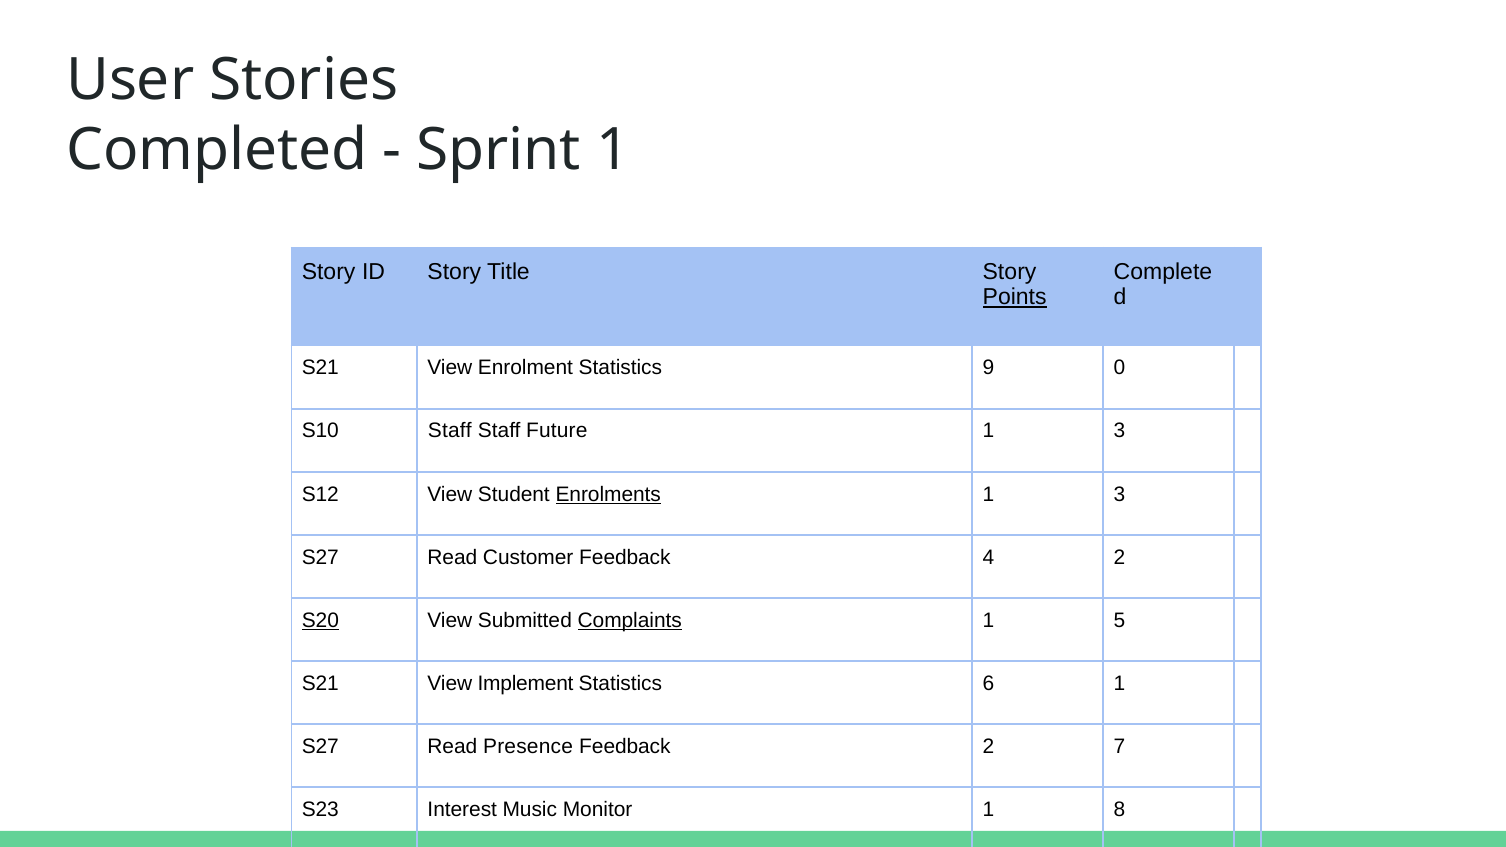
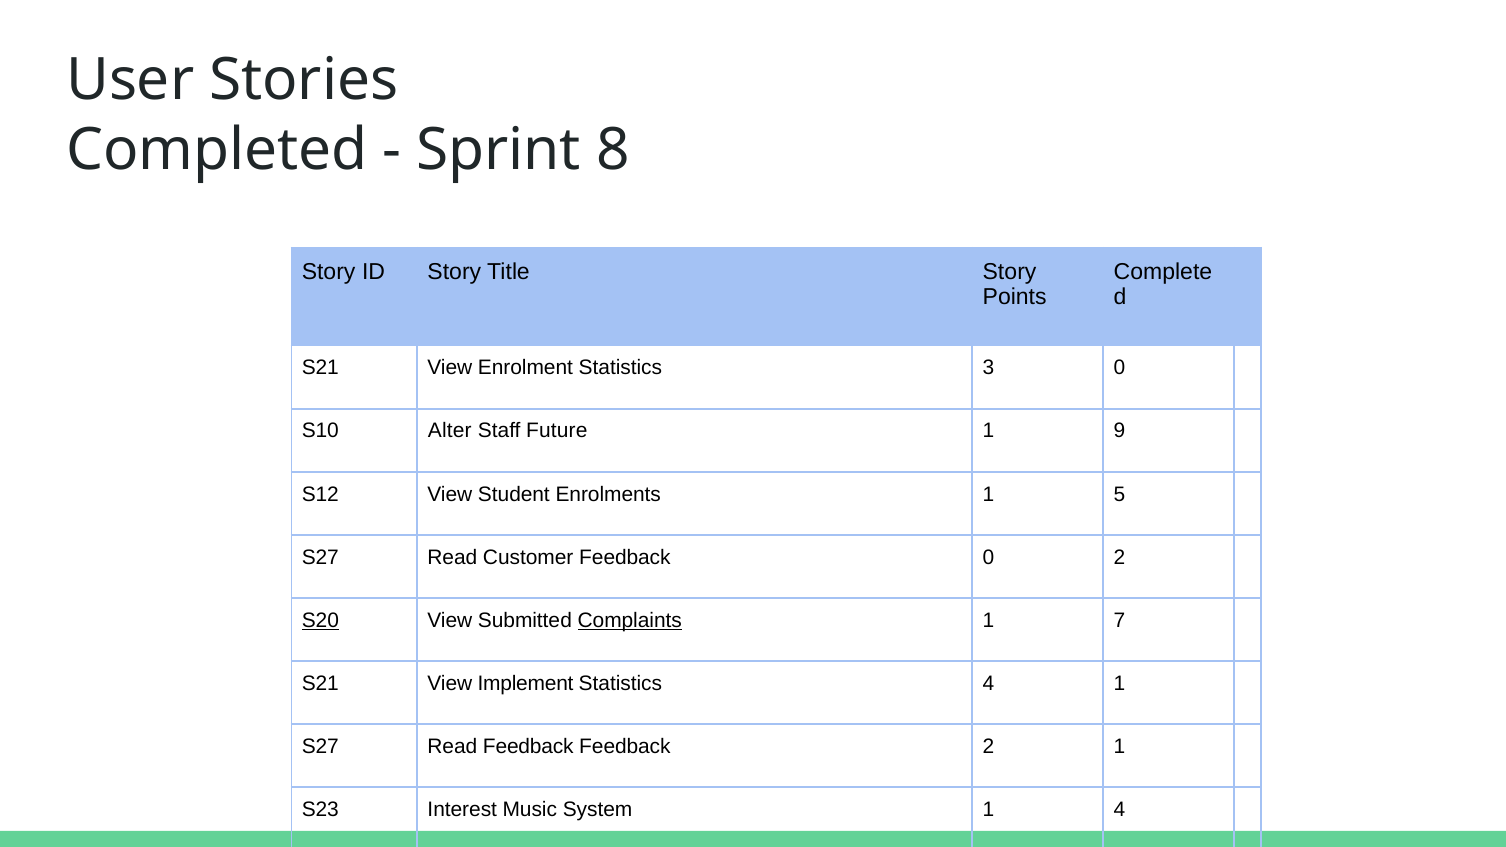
Sprint 1: 1 -> 8
Points underline: present -> none
9: 9 -> 3
S10 Staff: Staff -> Alter
3 at (1120, 431): 3 -> 9
Enrolments underline: present -> none
3 at (1120, 494): 3 -> 5
Feedback 4: 4 -> 0
5: 5 -> 7
Statistics 6: 6 -> 4
Read Presence: Presence -> Feedback
2 7: 7 -> 1
Monitor: Monitor -> System
1 8: 8 -> 4
